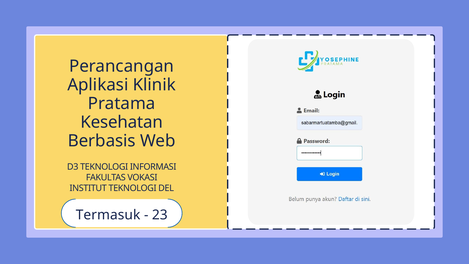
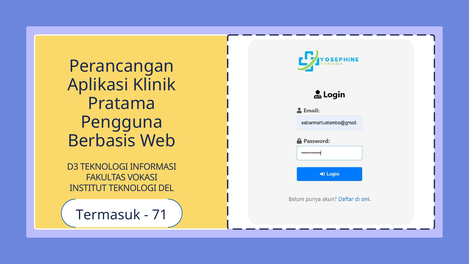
Kesehatan: Kesehatan -> Pengguna
23: 23 -> 71
